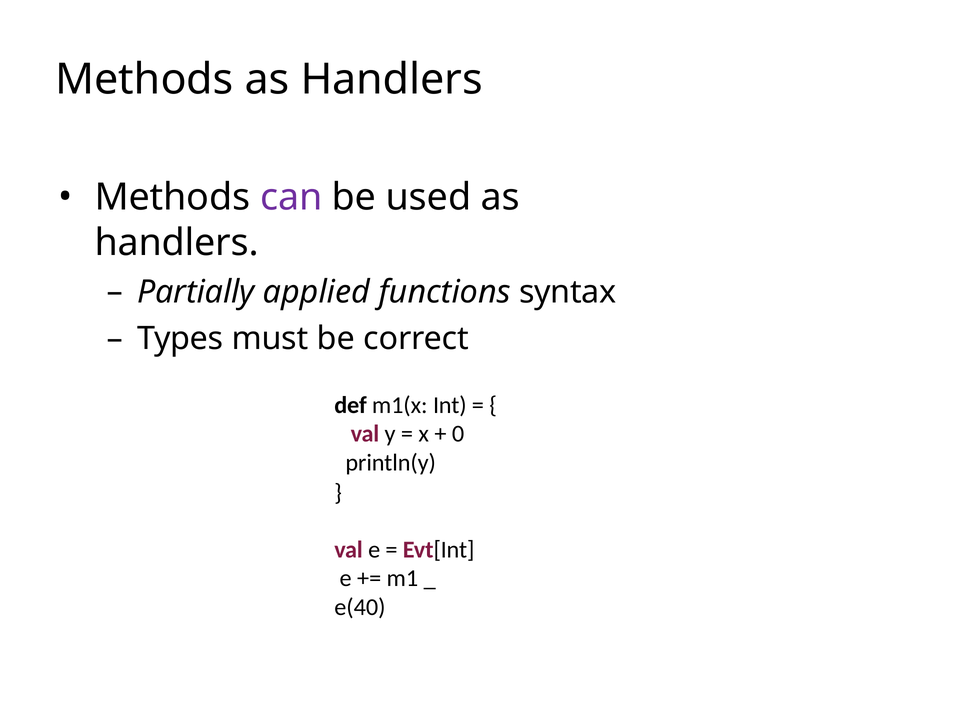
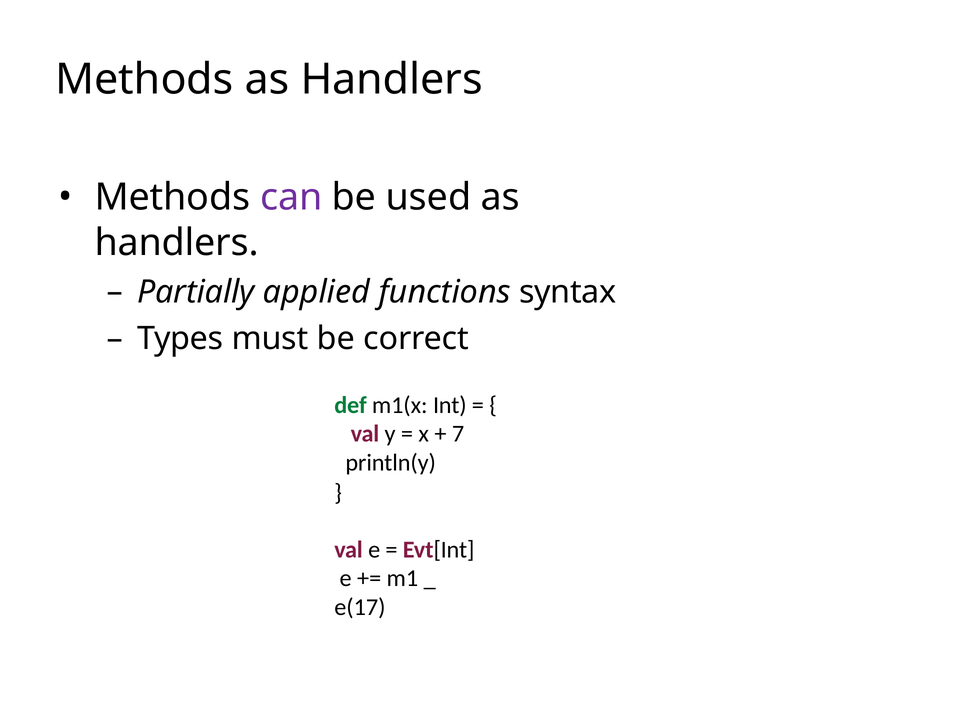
def colour: black -> green
0: 0 -> 7
e(40: e(40 -> e(17
